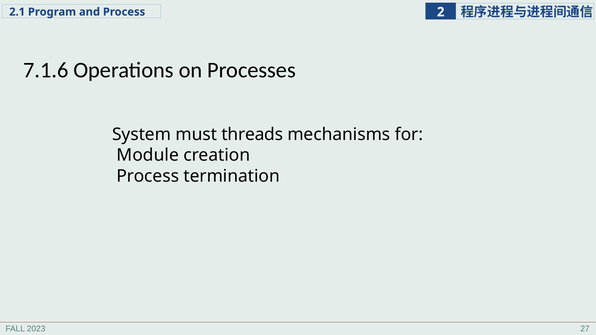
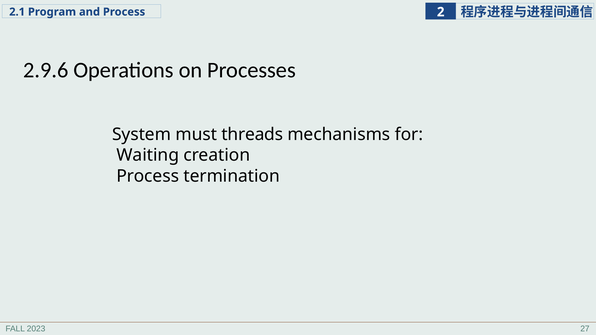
7.1.6: 7.1.6 -> 2.9.6
Module: Module -> Waiting
